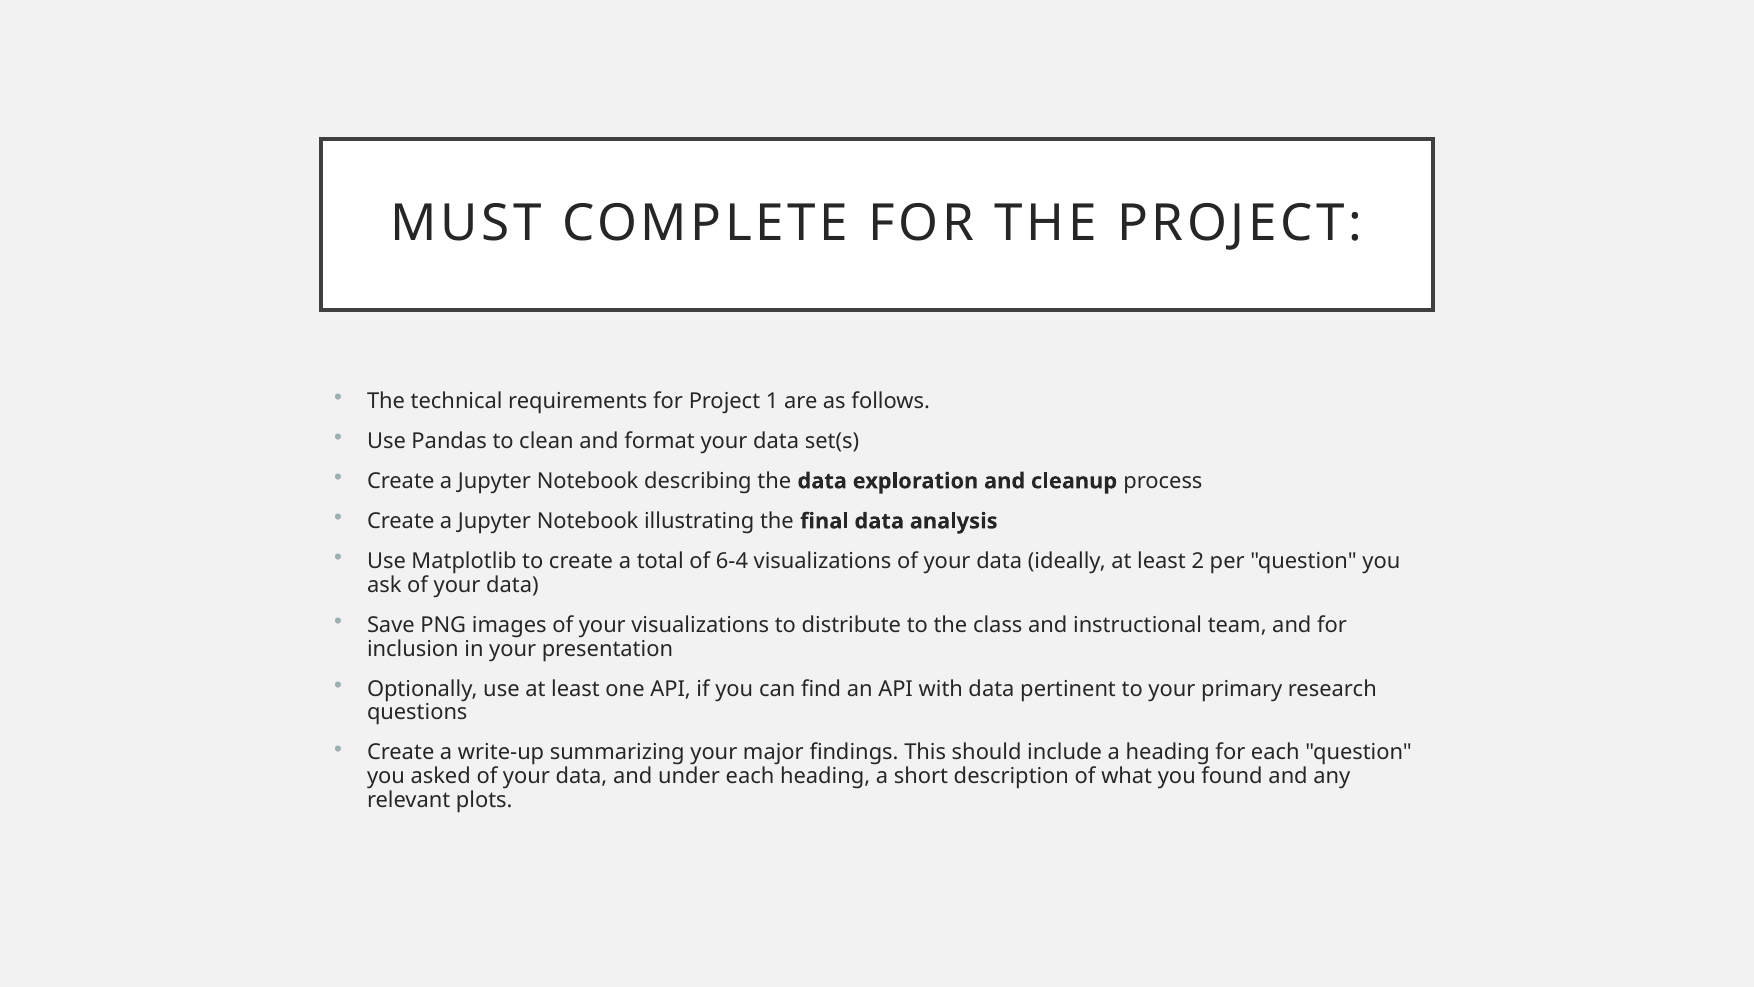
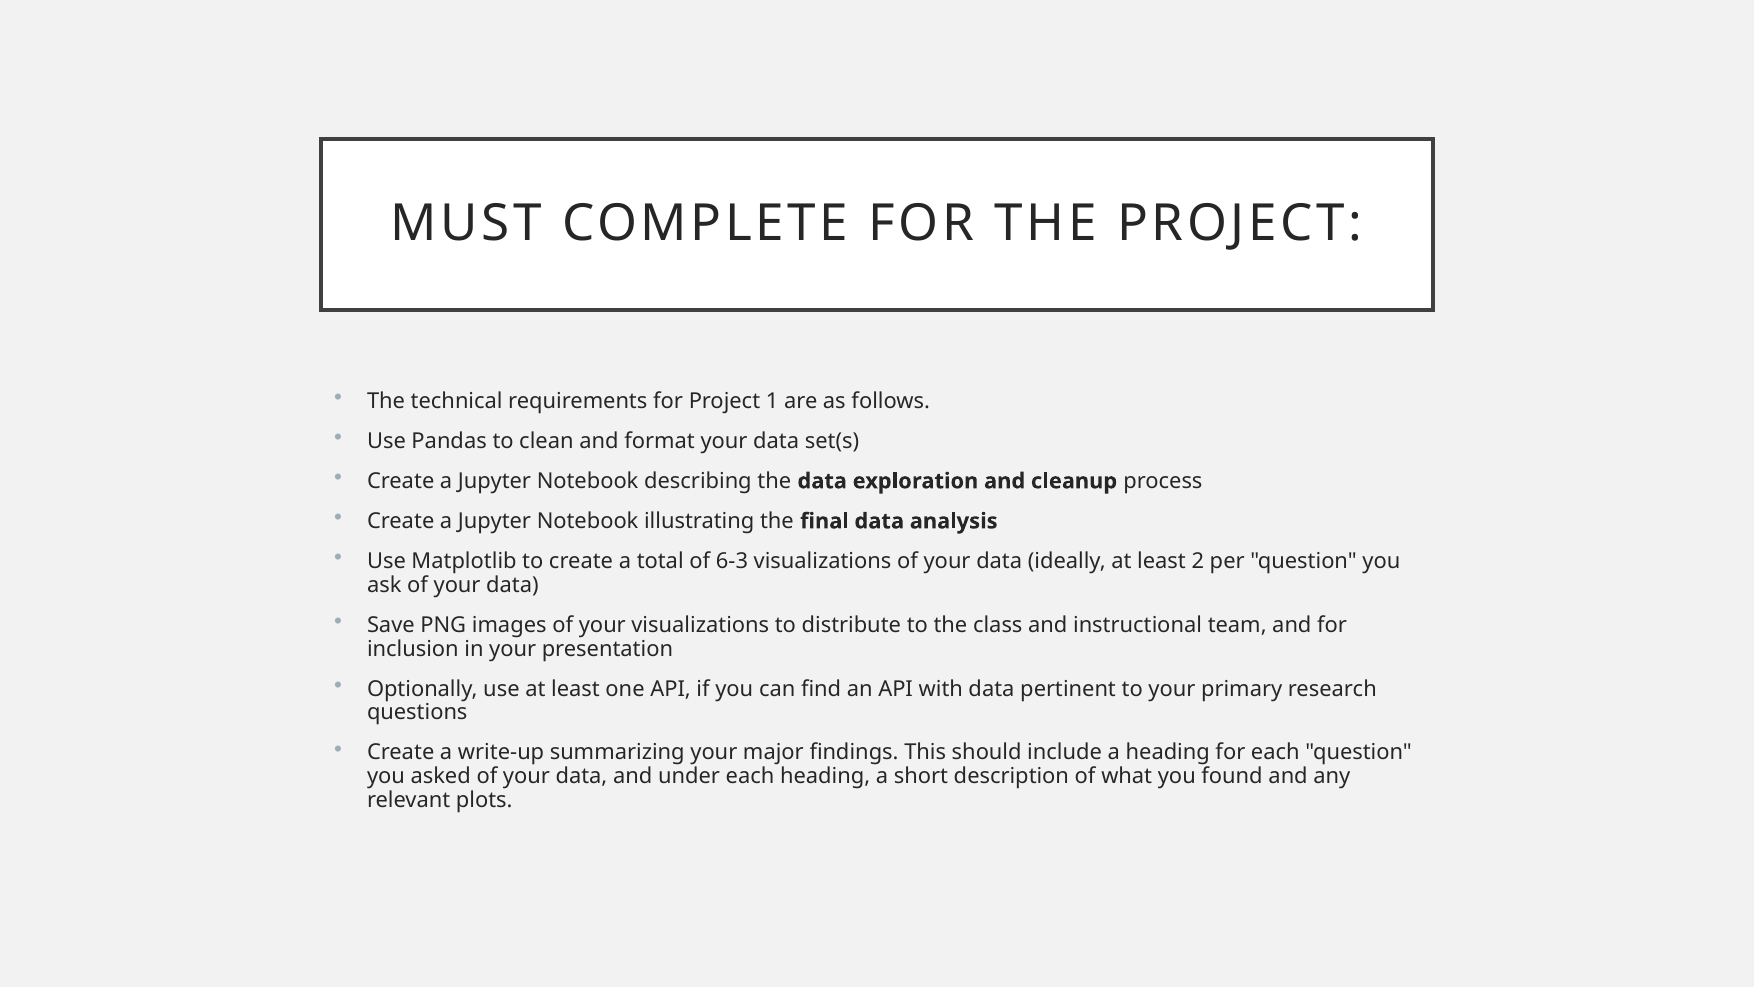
6-4: 6-4 -> 6-3
